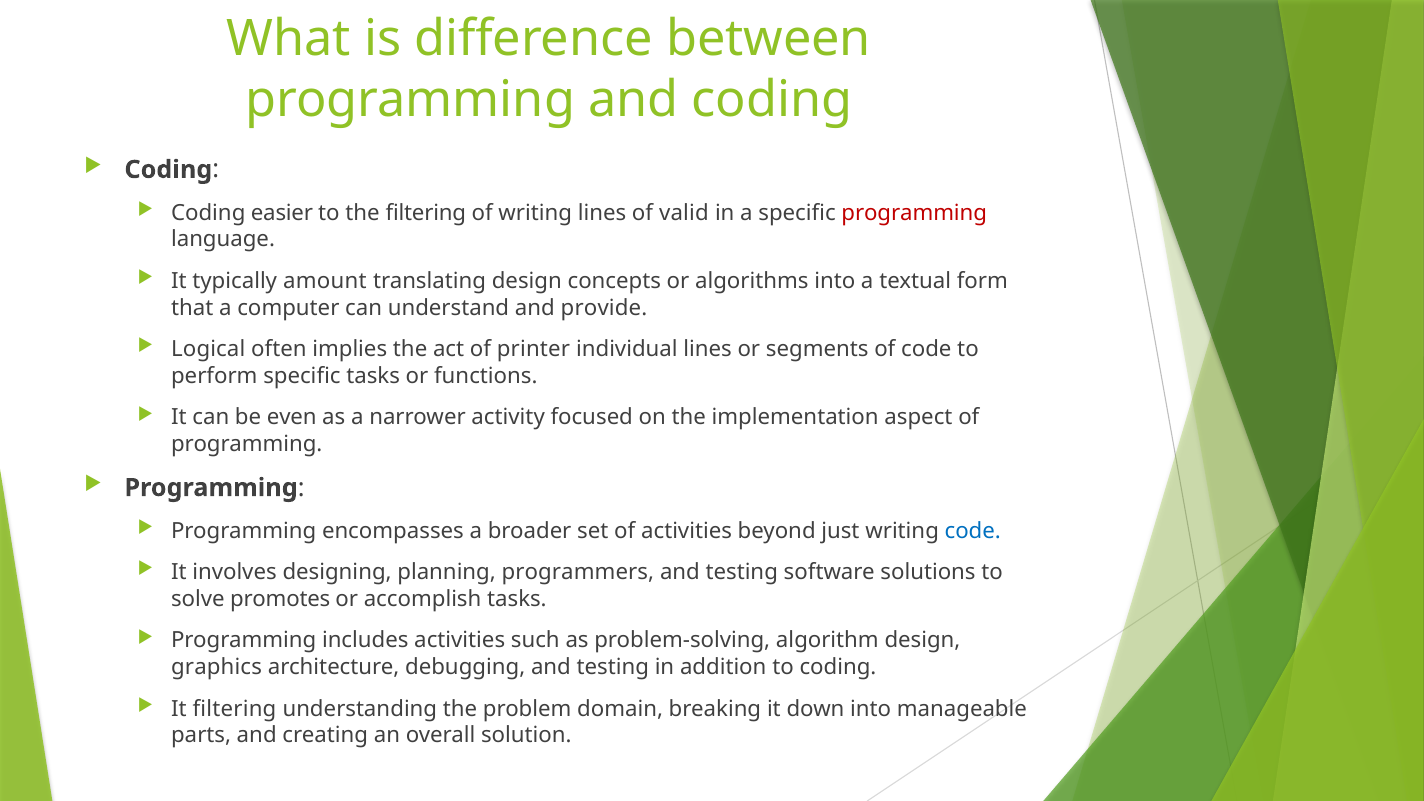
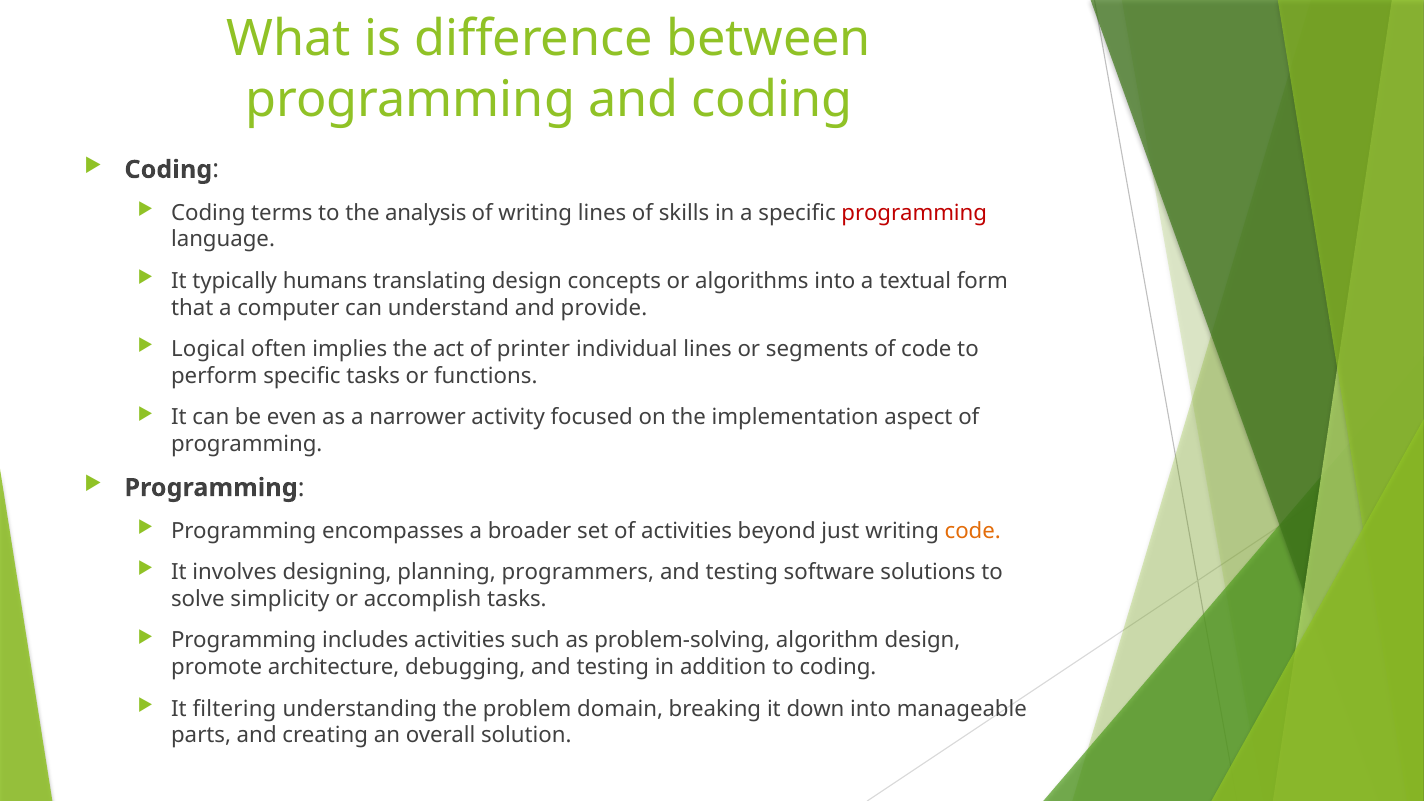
easier: easier -> terms
the filtering: filtering -> analysis
valid: valid -> skills
amount: amount -> humans
code at (973, 531) colour: blue -> orange
promotes: promotes -> simplicity
graphics: graphics -> promote
